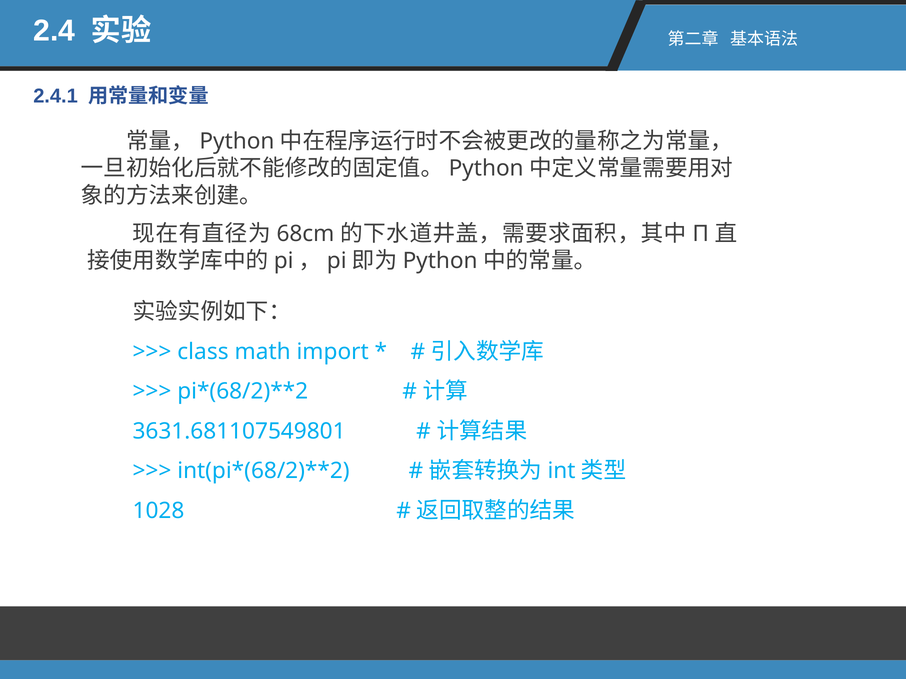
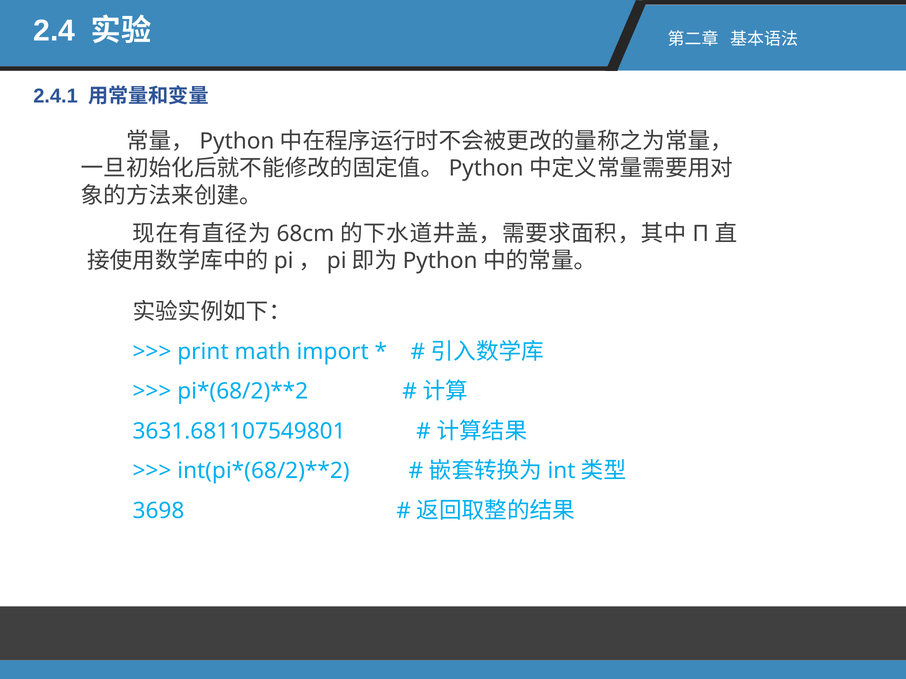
class: class -> print
1028: 1028 -> 3698
